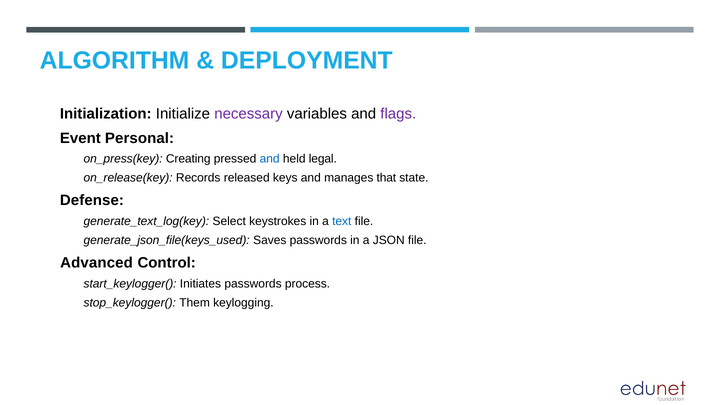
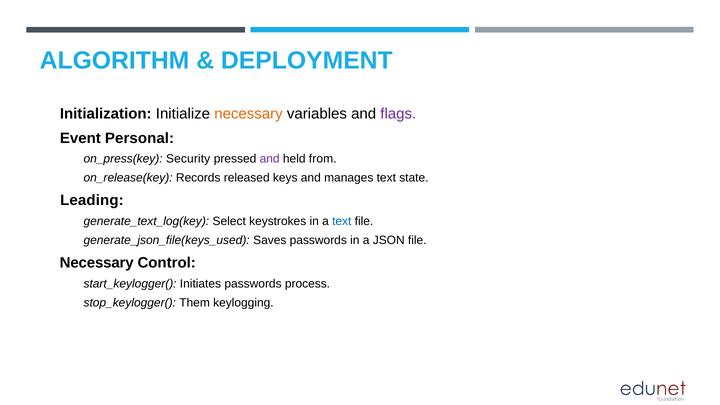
necessary at (248, 114) colour: purple -> orange
Creating: Creating -> Security
and at (270, 159) colour: blue -> purple
legal: legal -> from
manages that: that -> text
Defense: Defense -> Leading
Advanced at (97, 263): Advanced -> Necessary
